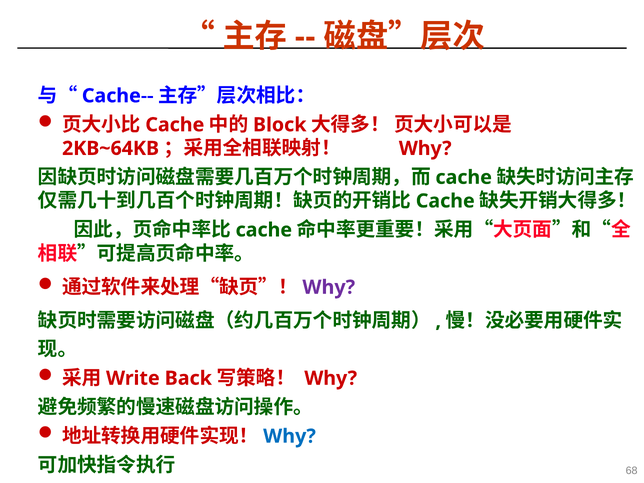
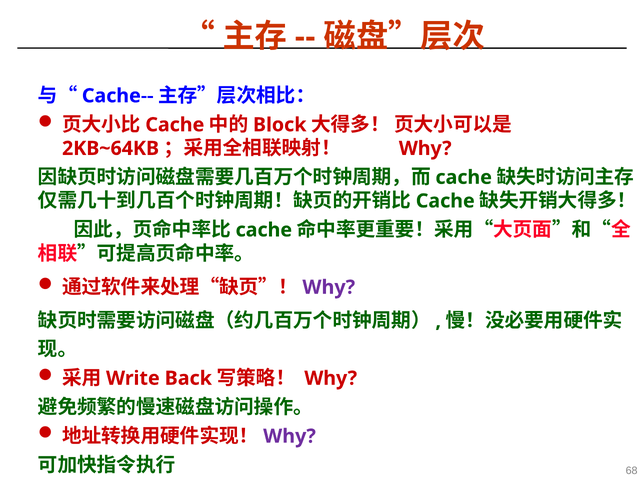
Why at (289, 436) colour: blue -> purple
